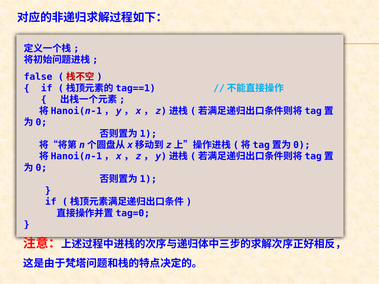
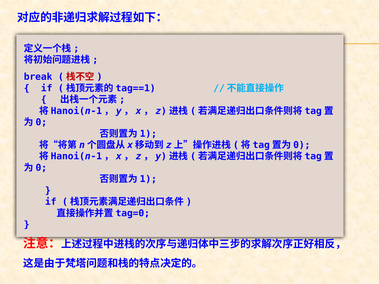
false: false -> break
